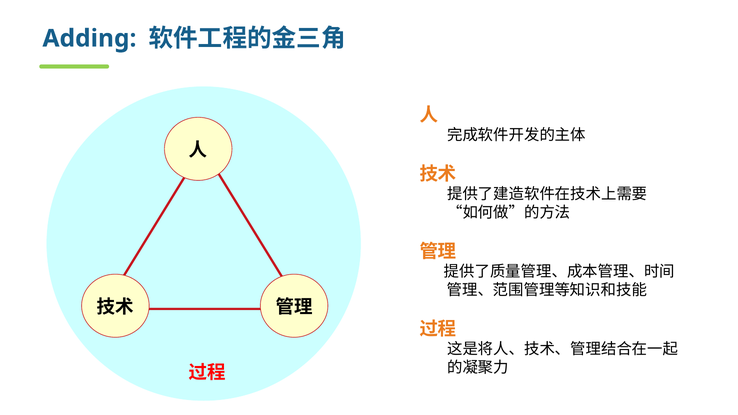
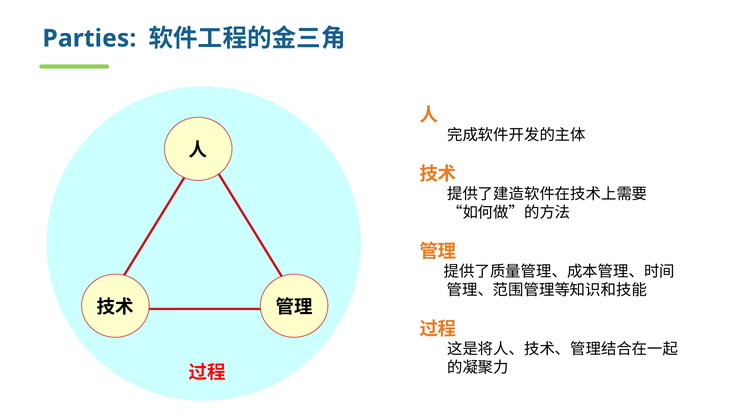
Adding: Adding -> Parties
